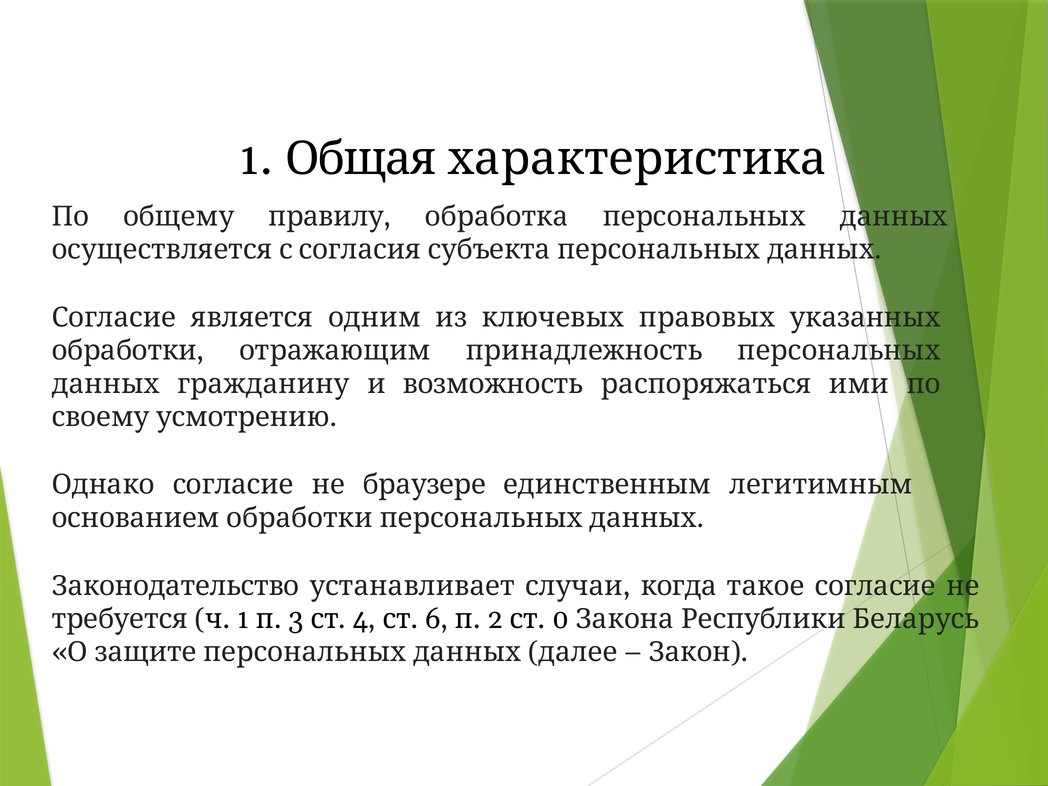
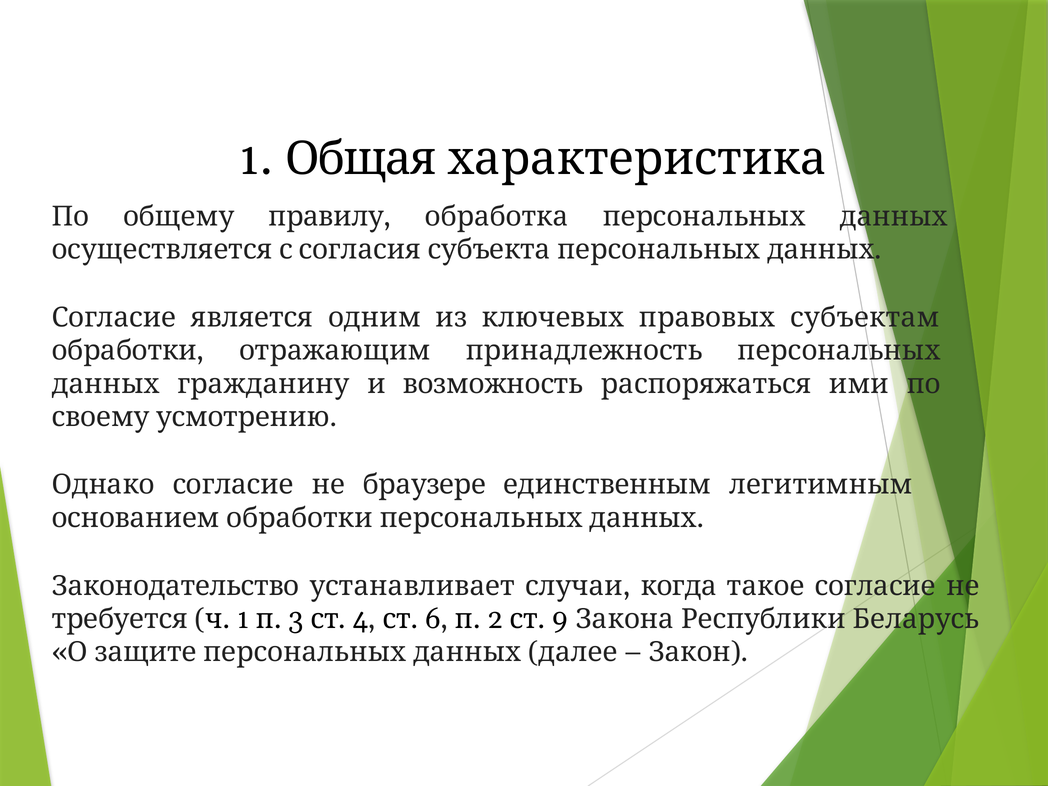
указанных: указанных -> субъектам
0: 0 -> 9
